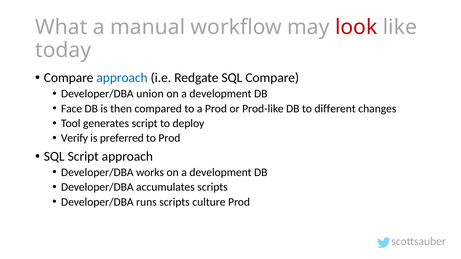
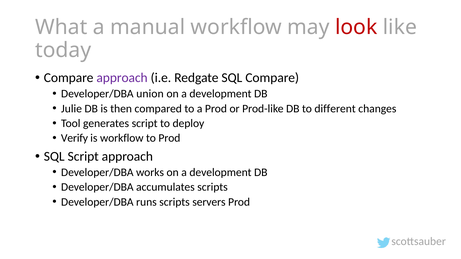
approach at (122, 78) colour: blue -> purple
Face: Face -> Julie
is preferred: preferred -> workflow
culture: culture -> servers
